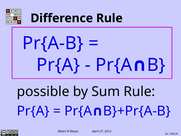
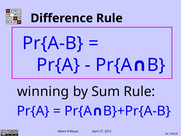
possible: possible -> winning
